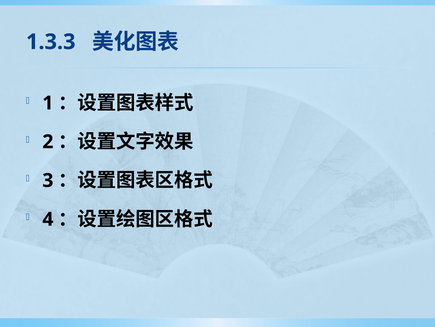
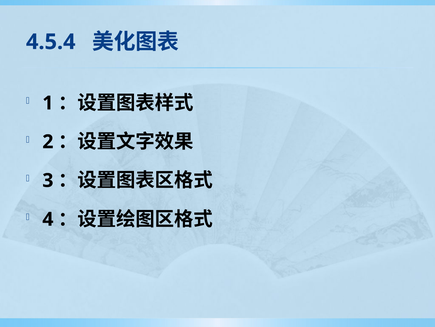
1.3.3: 1.3.3 -> 4.5.4
